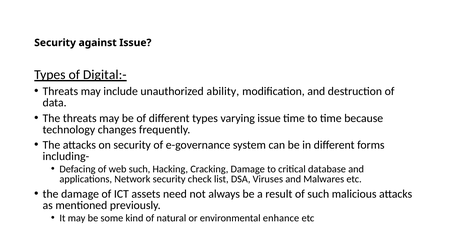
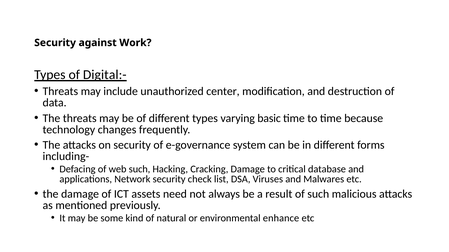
against Issue: Issue -> Work
ability: ability -> center
varying issue: issue -> basic
